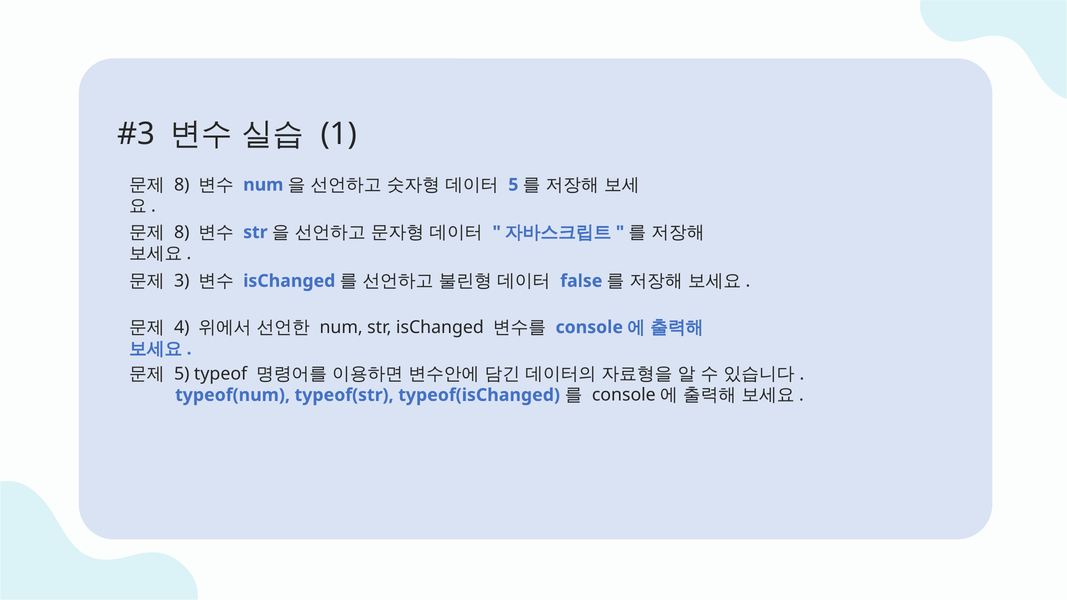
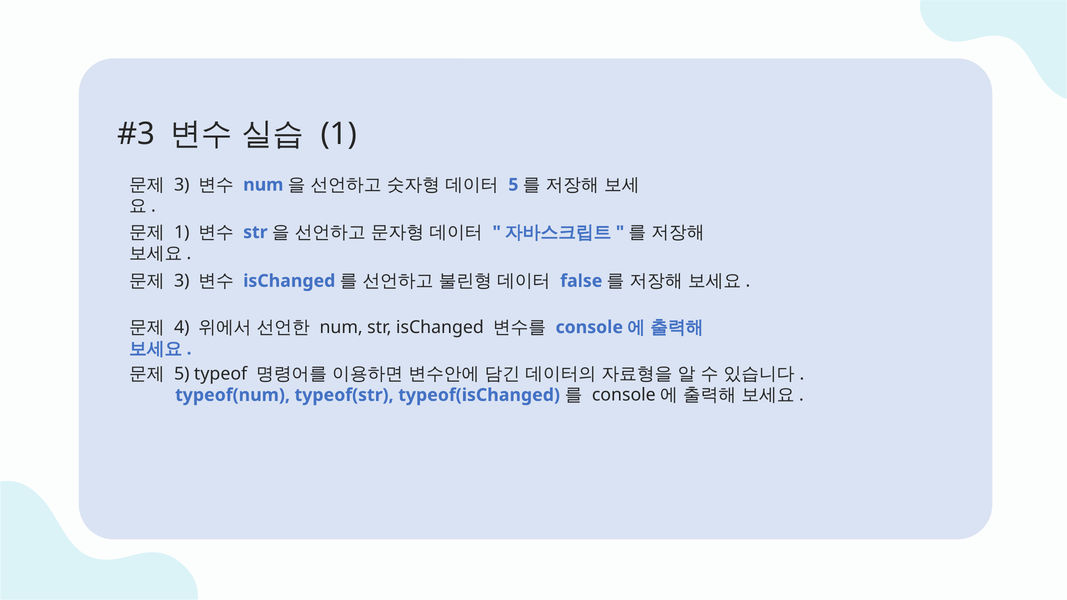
8 at (182, 185): 8 -> 3
8 at (182, 232): 8 -> 1
